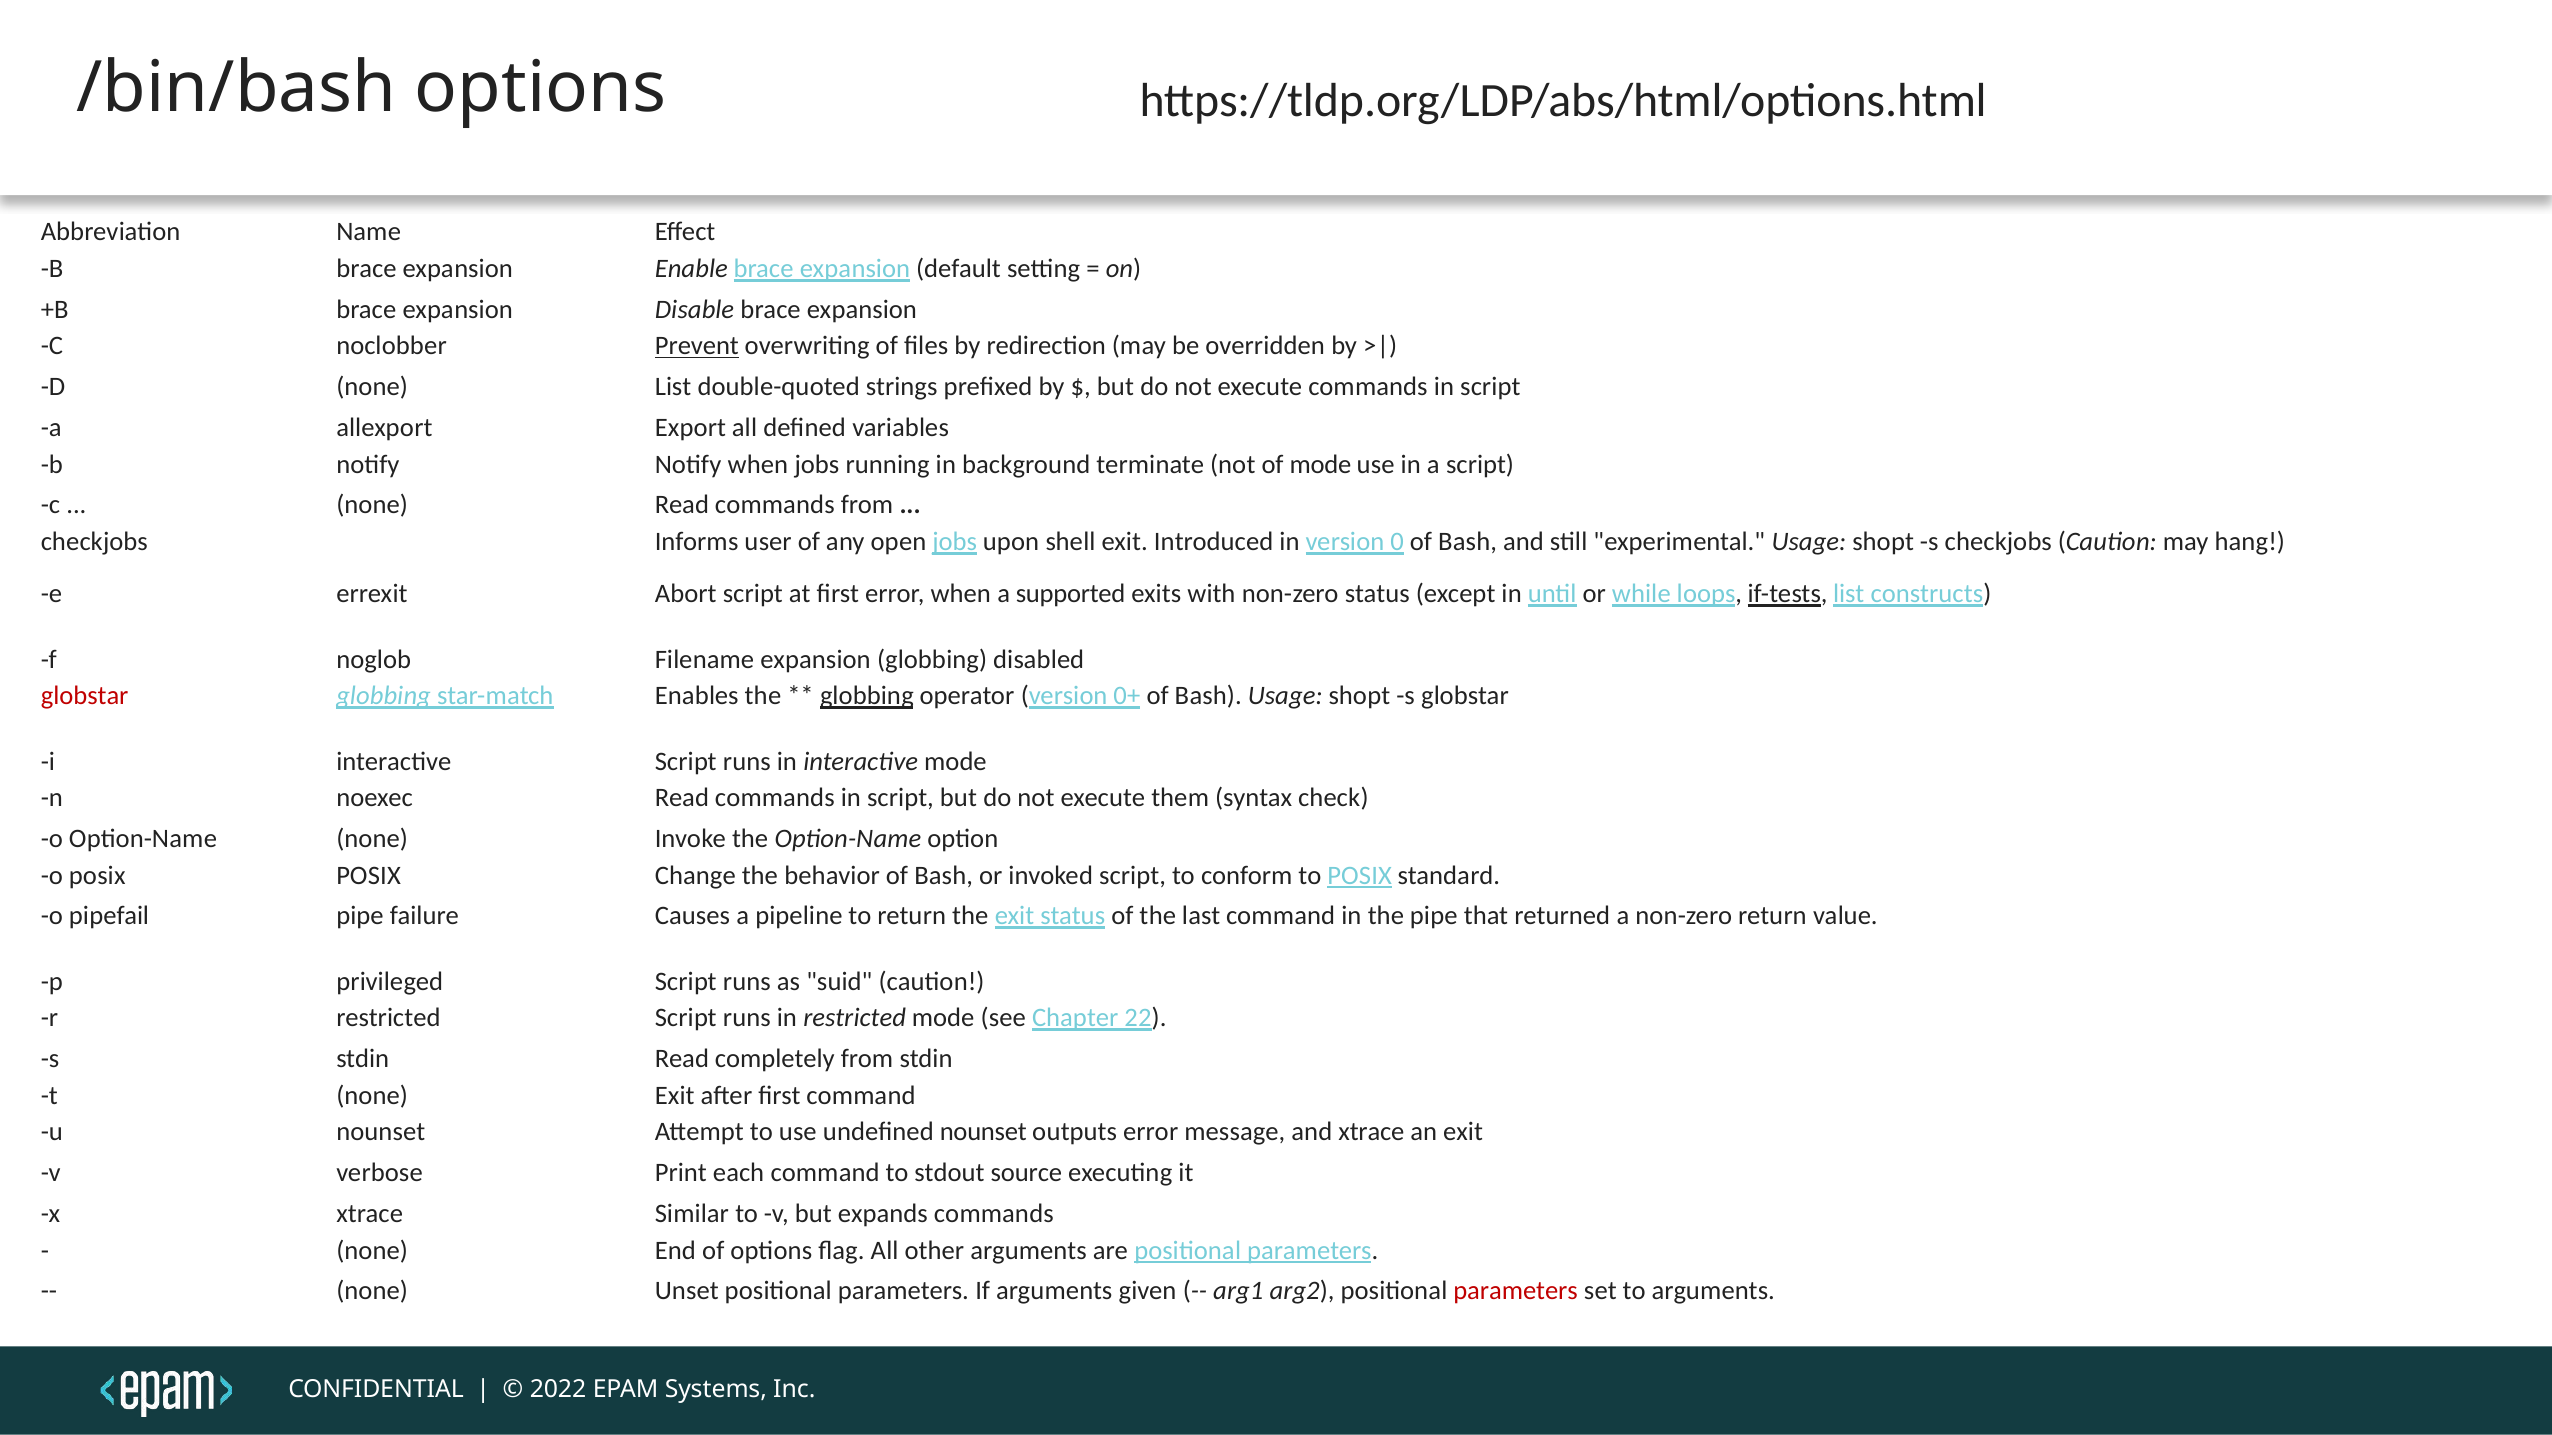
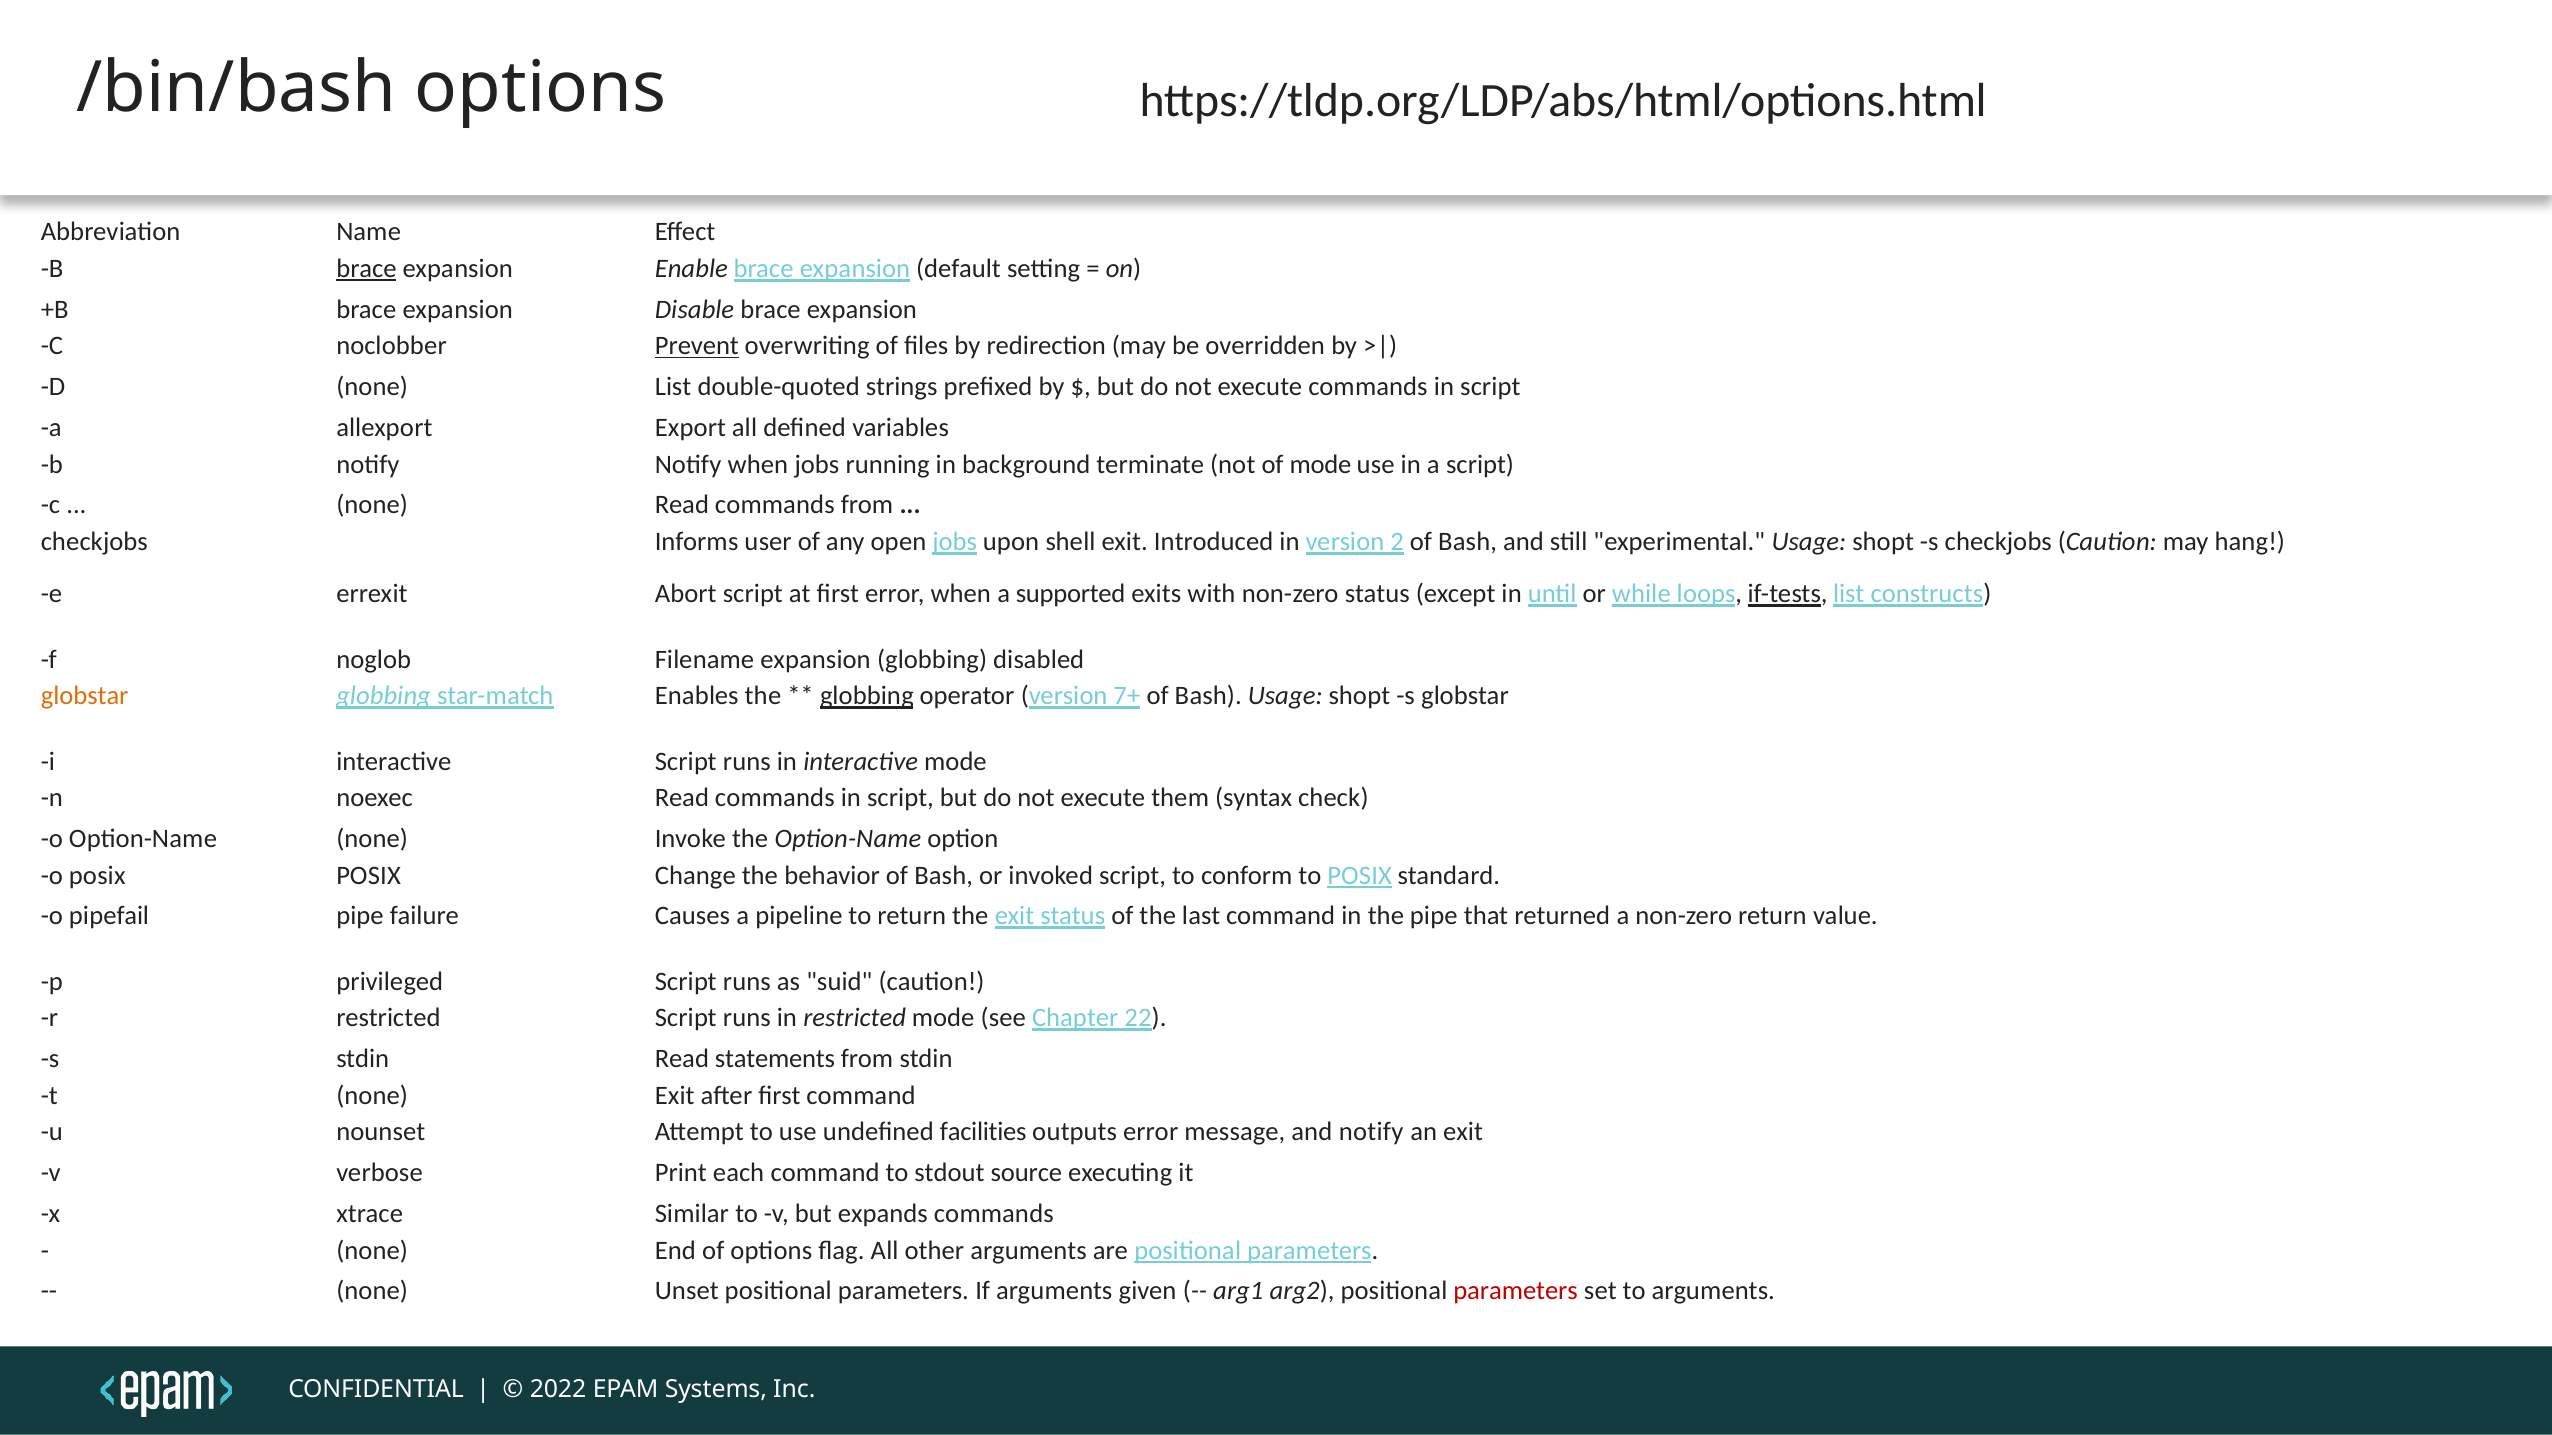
brace at (366, 269) underline: none -> present
0: 0 -> 2
globstar at (85, 696) colour: red -> orange
0+: 0+ -> 7+
completely: completely -> statements
undefined nounset: nounset -> facilities
and xtrace: xtrace -> notify
